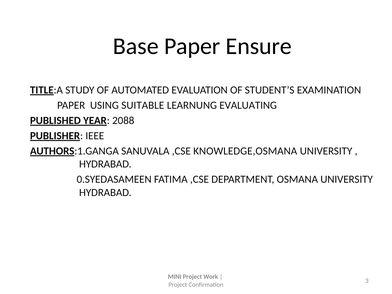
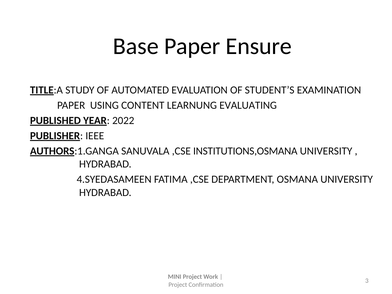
SUITABLE: SUITABLE -> CONTENT
2088: 2088 -> 2022
KNOWLEDGE,OSMANA: KNOWLEDGE,OSMANA -> INSTITUTIONS,OSMANA
0.SYEDASAMEEN: 0.SYEDASAMEEN -> 4.SYEDASAMEEN
